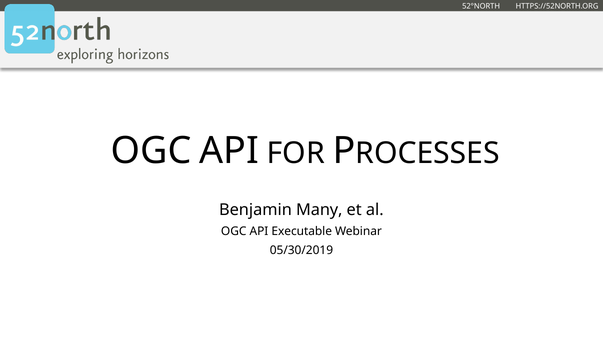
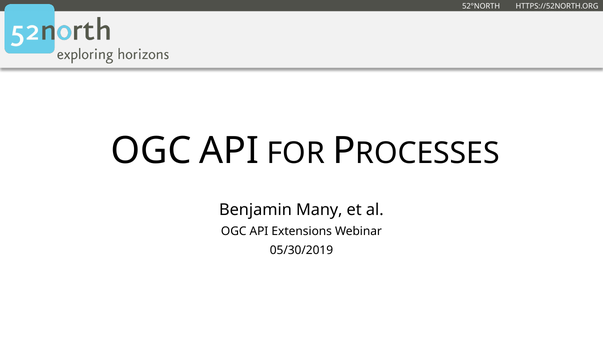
Executable: Executable -> Extensions
